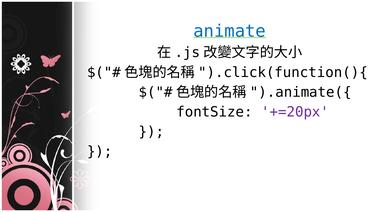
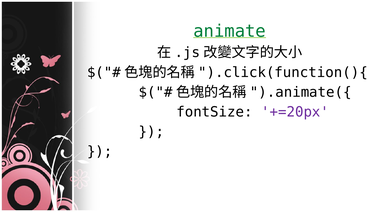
animate colour: blue -> green
